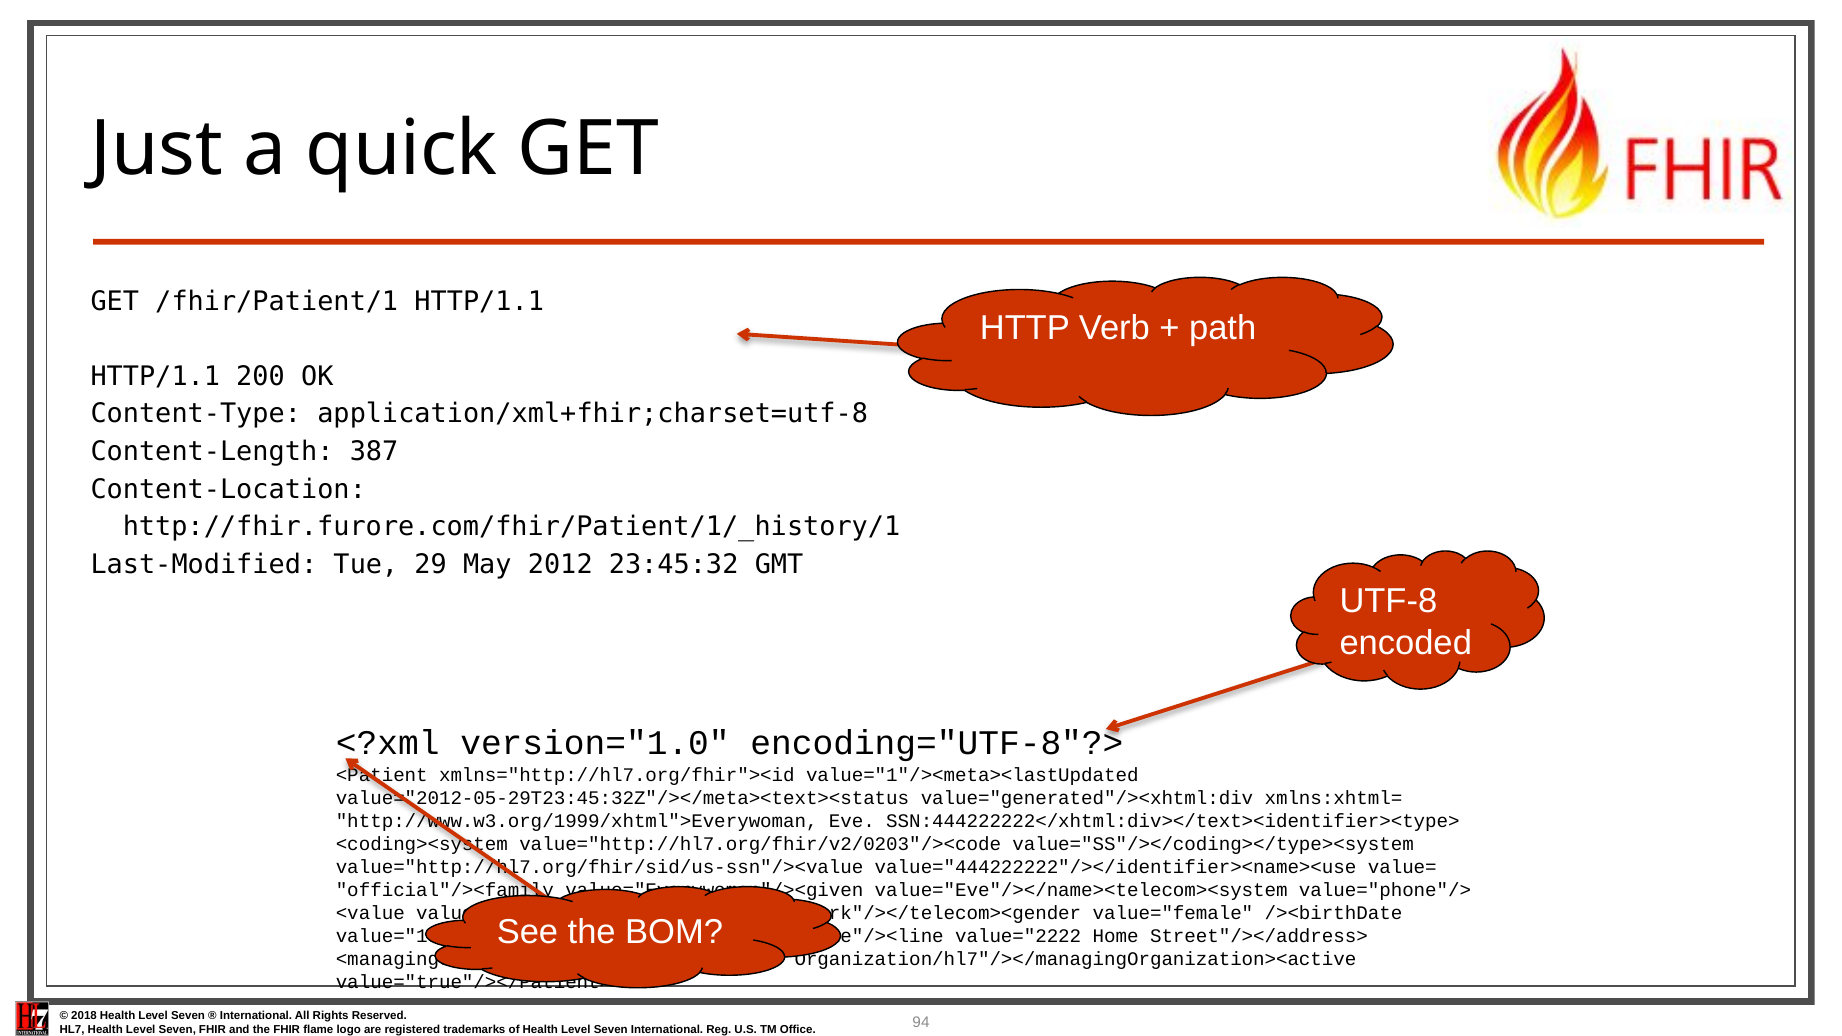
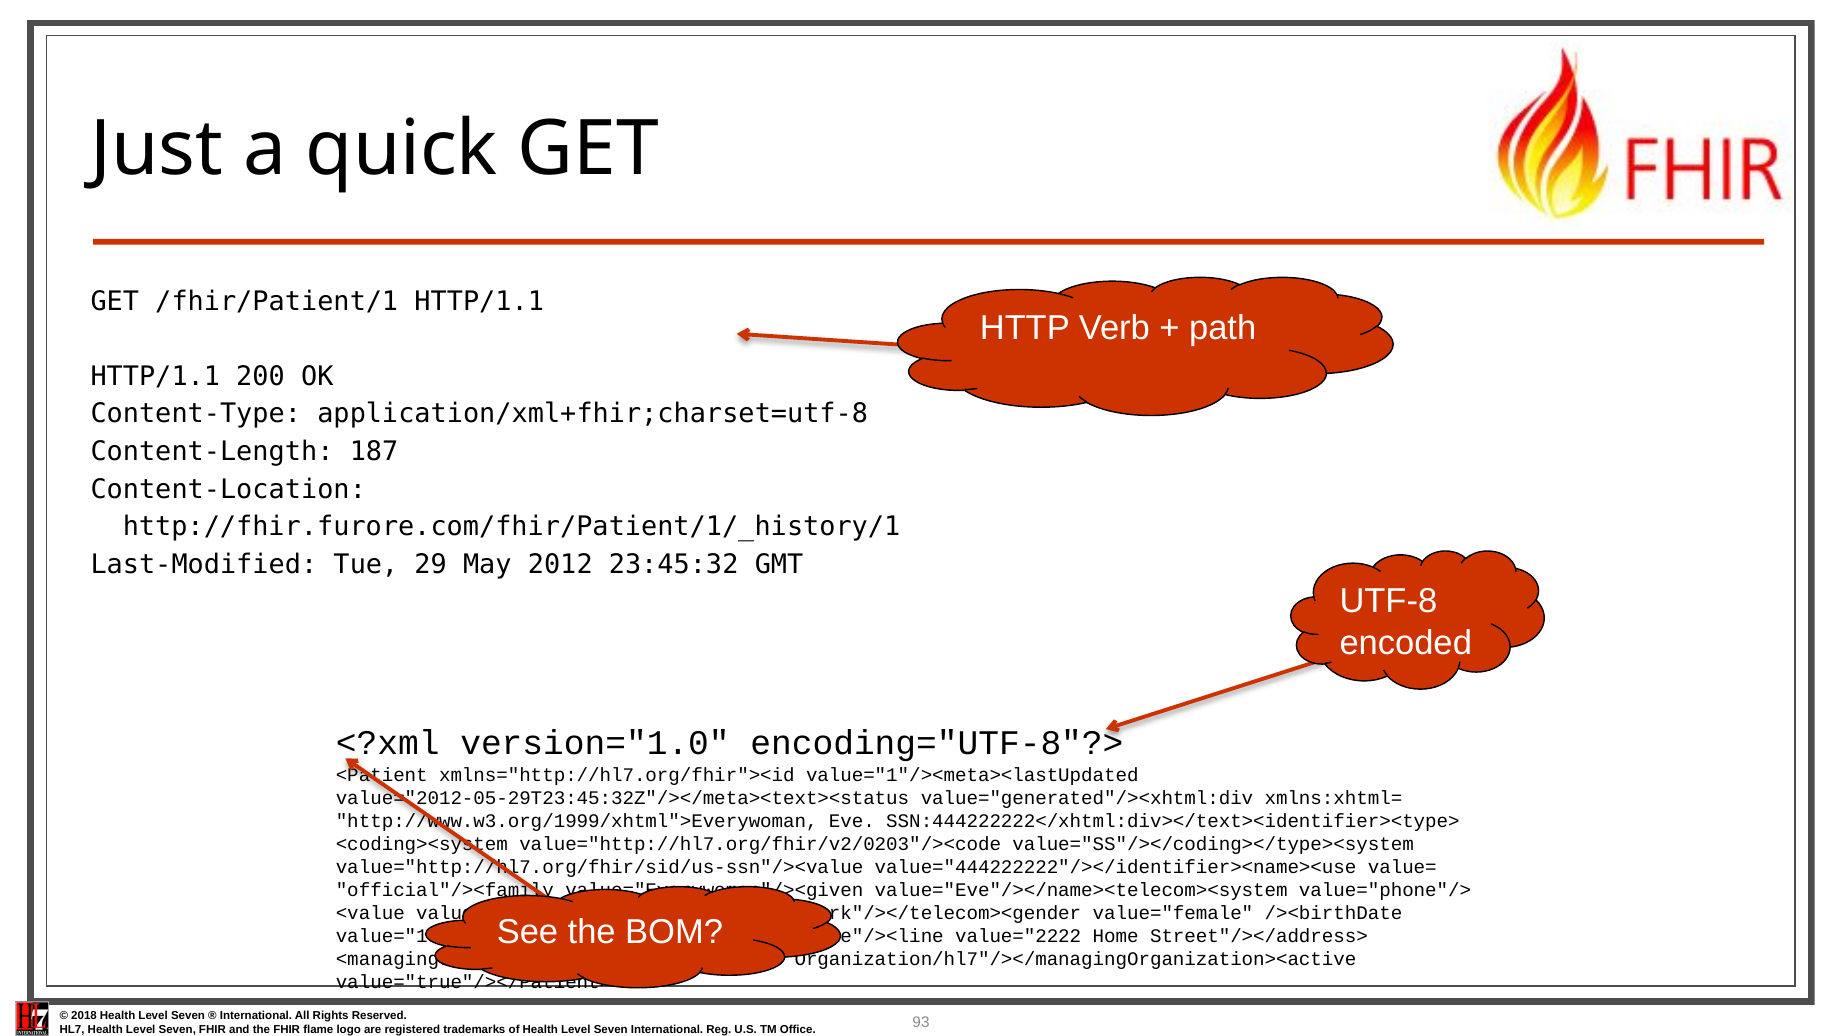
387: 387 -> 187
94: 94 -> 93
